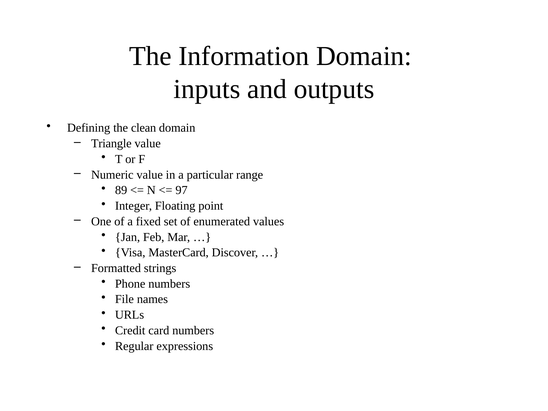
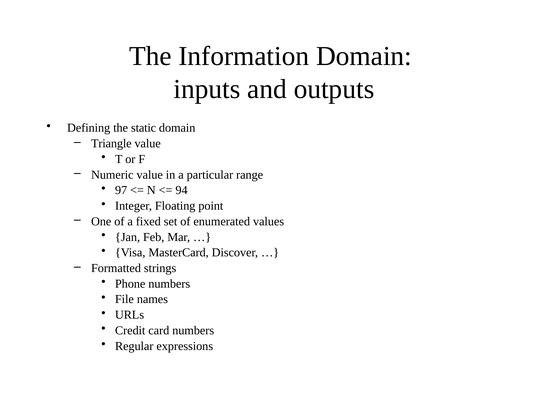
clean: clean -> static
89: 89 -> 97
97: 97 -> 94
